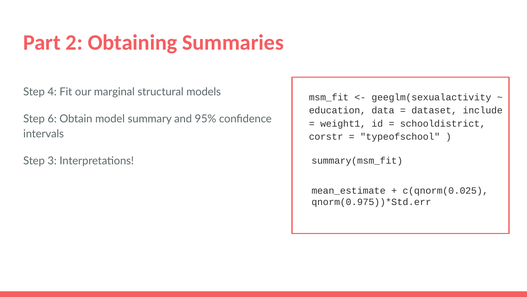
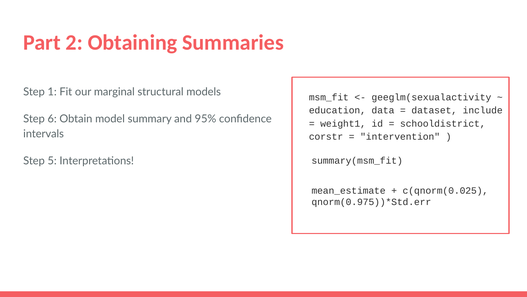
4: 4 -> 1
typeofschool: typeofschool -> intervention
3: 3 -> 5
